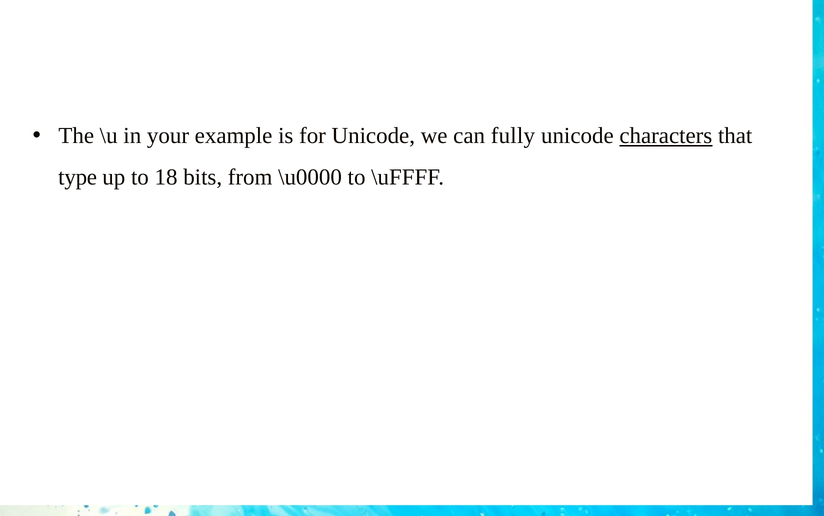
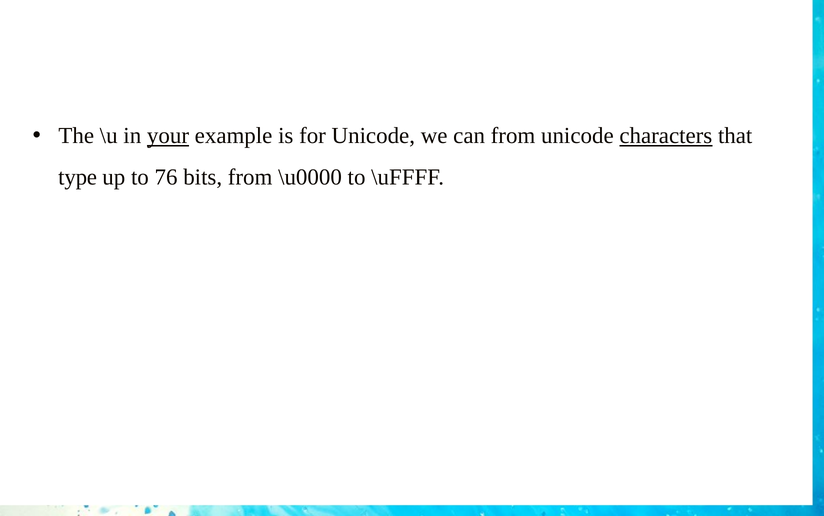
your underline: none -> present
can fully: fully -> from
18: 18 -> 76
